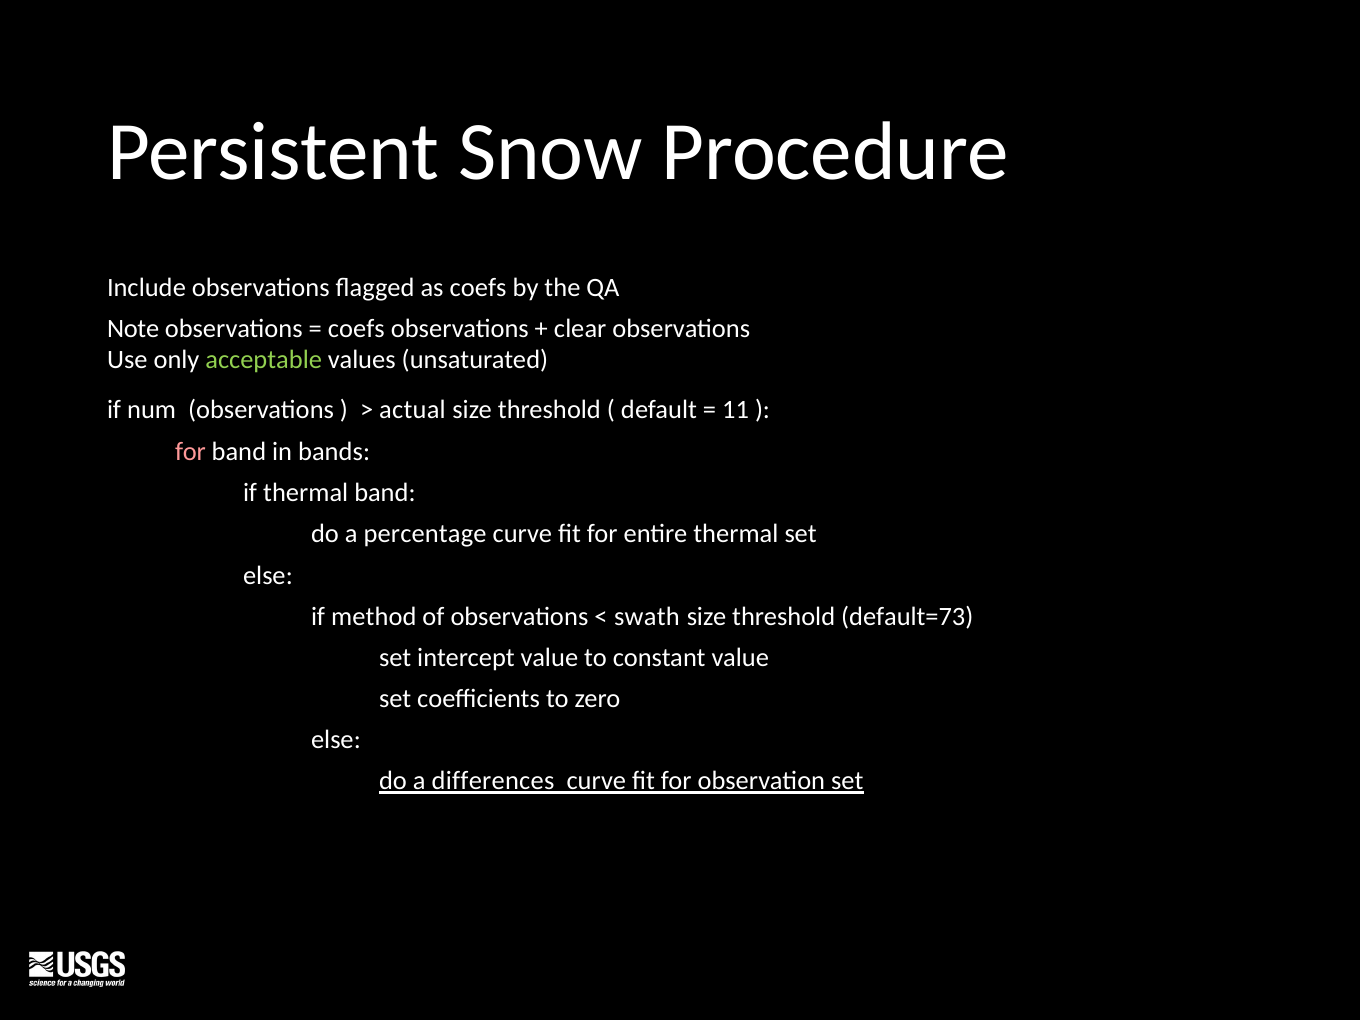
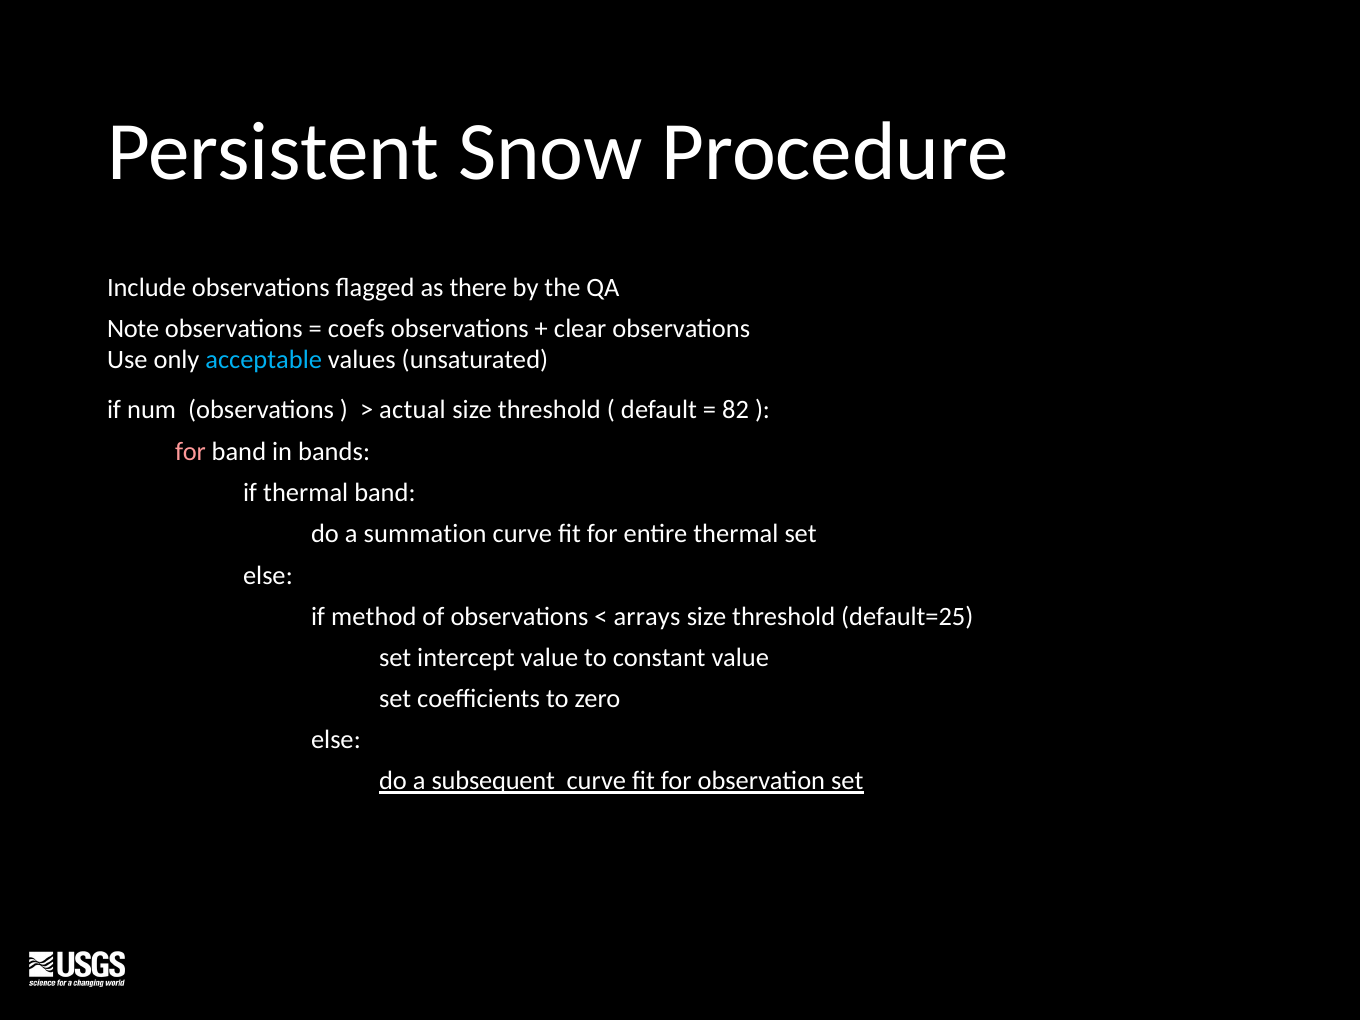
as coefs: coefs -> there
acceptable colour: light green -> light blue
11: 11 -> 82
percentage: percentage -> summation
swath: swath -> arrays
default=73: default=73 -> default=25
differences: differences -> subsequent
